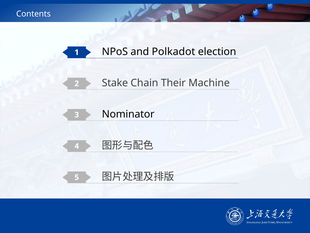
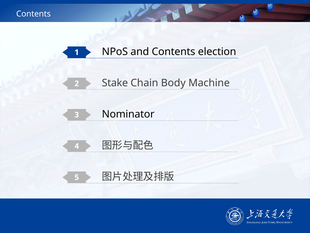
and Polkadot: Polkadot -> Contents
Their: Their -> Body
